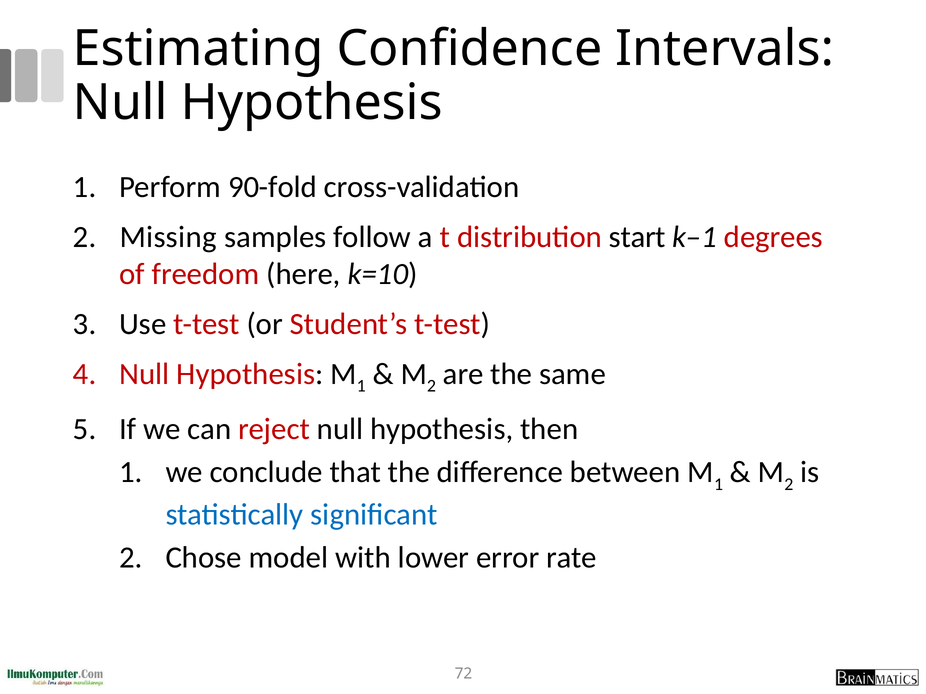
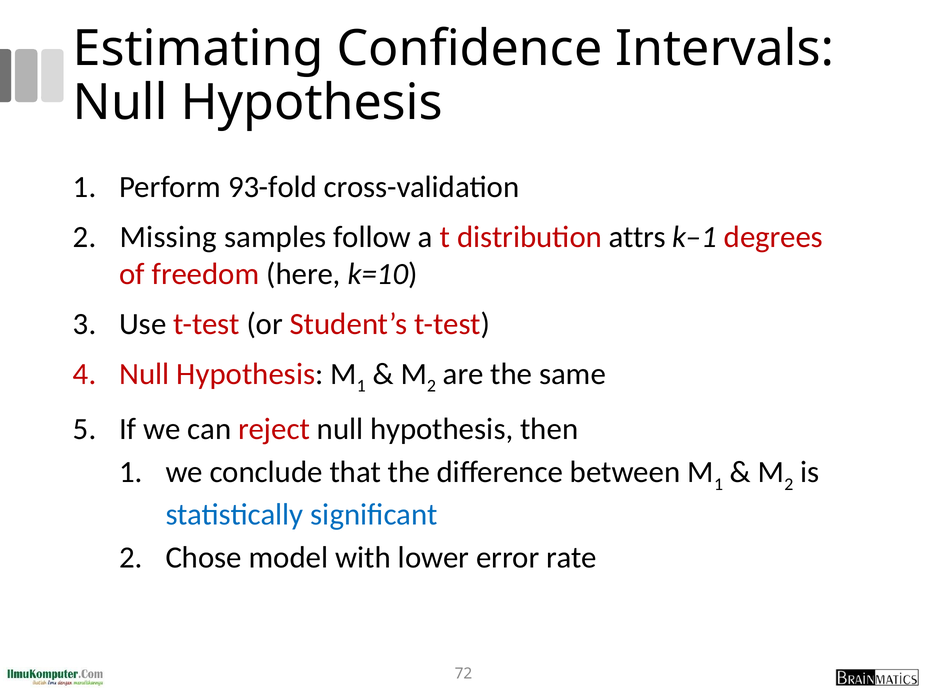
90-fold: 90-fold -> 93-fold
start: start -> attrs
